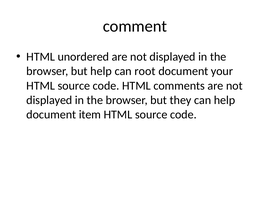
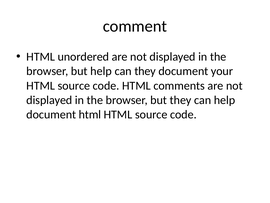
can root: root -> they
document item: item -> html
